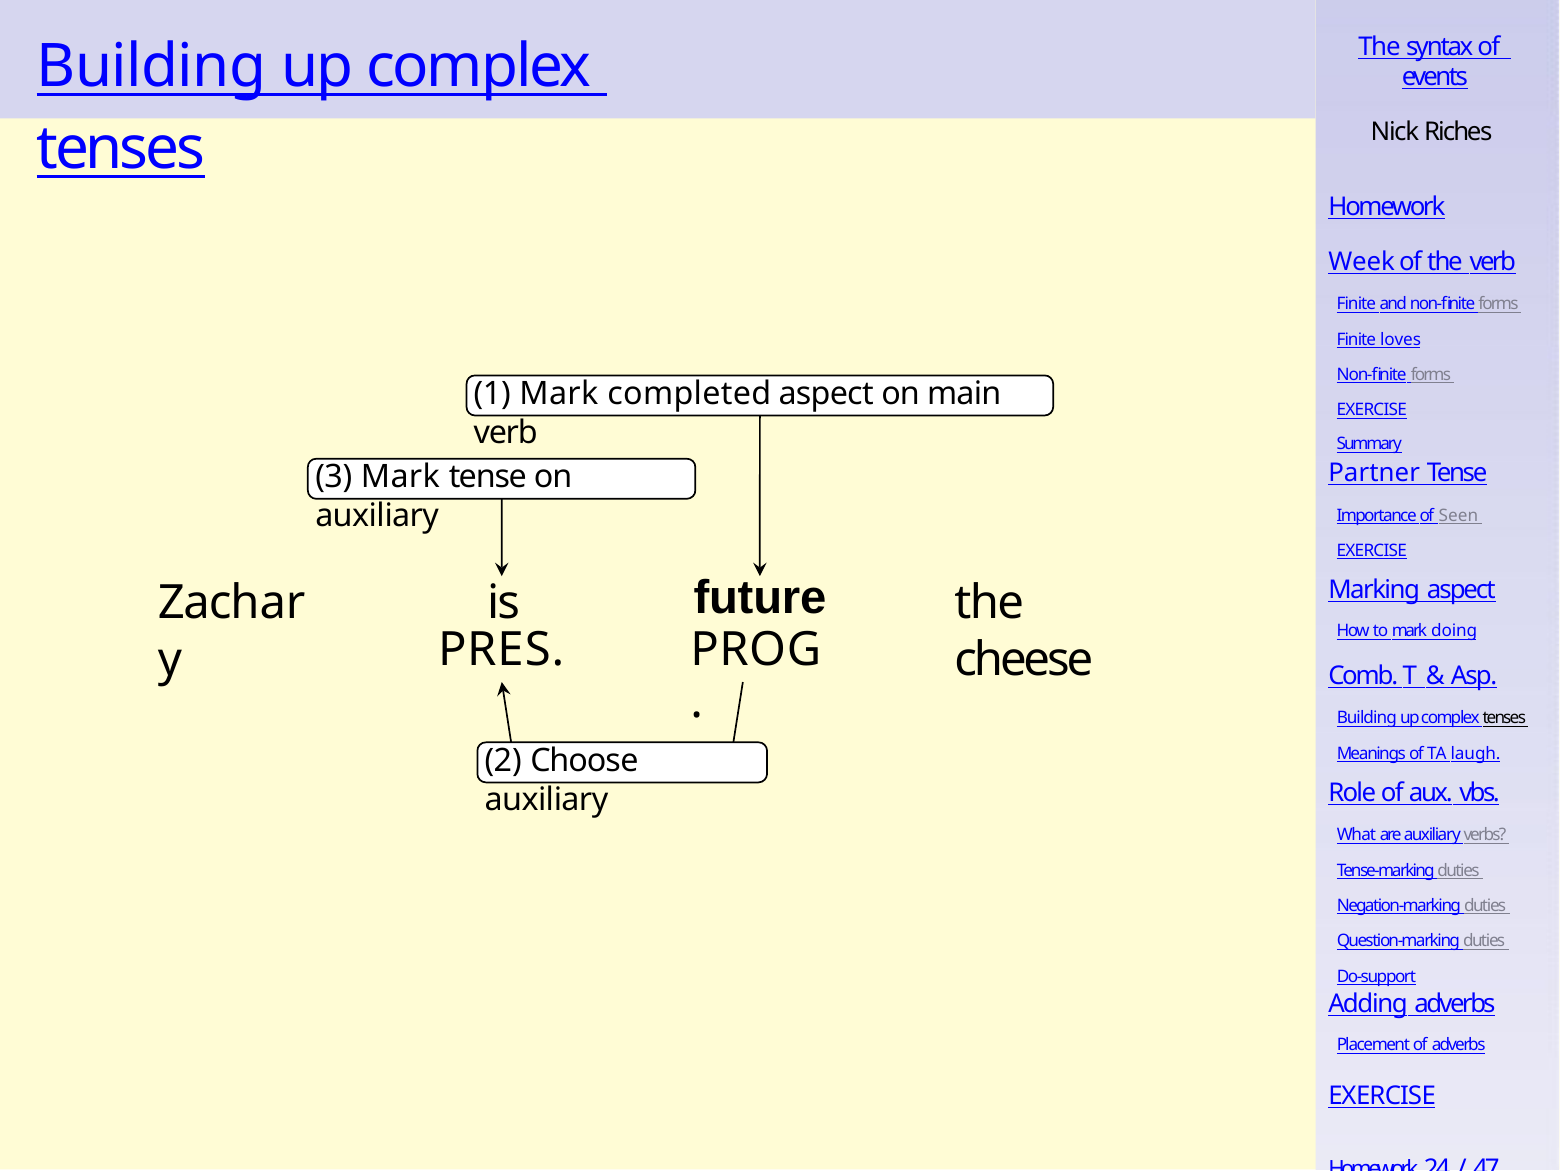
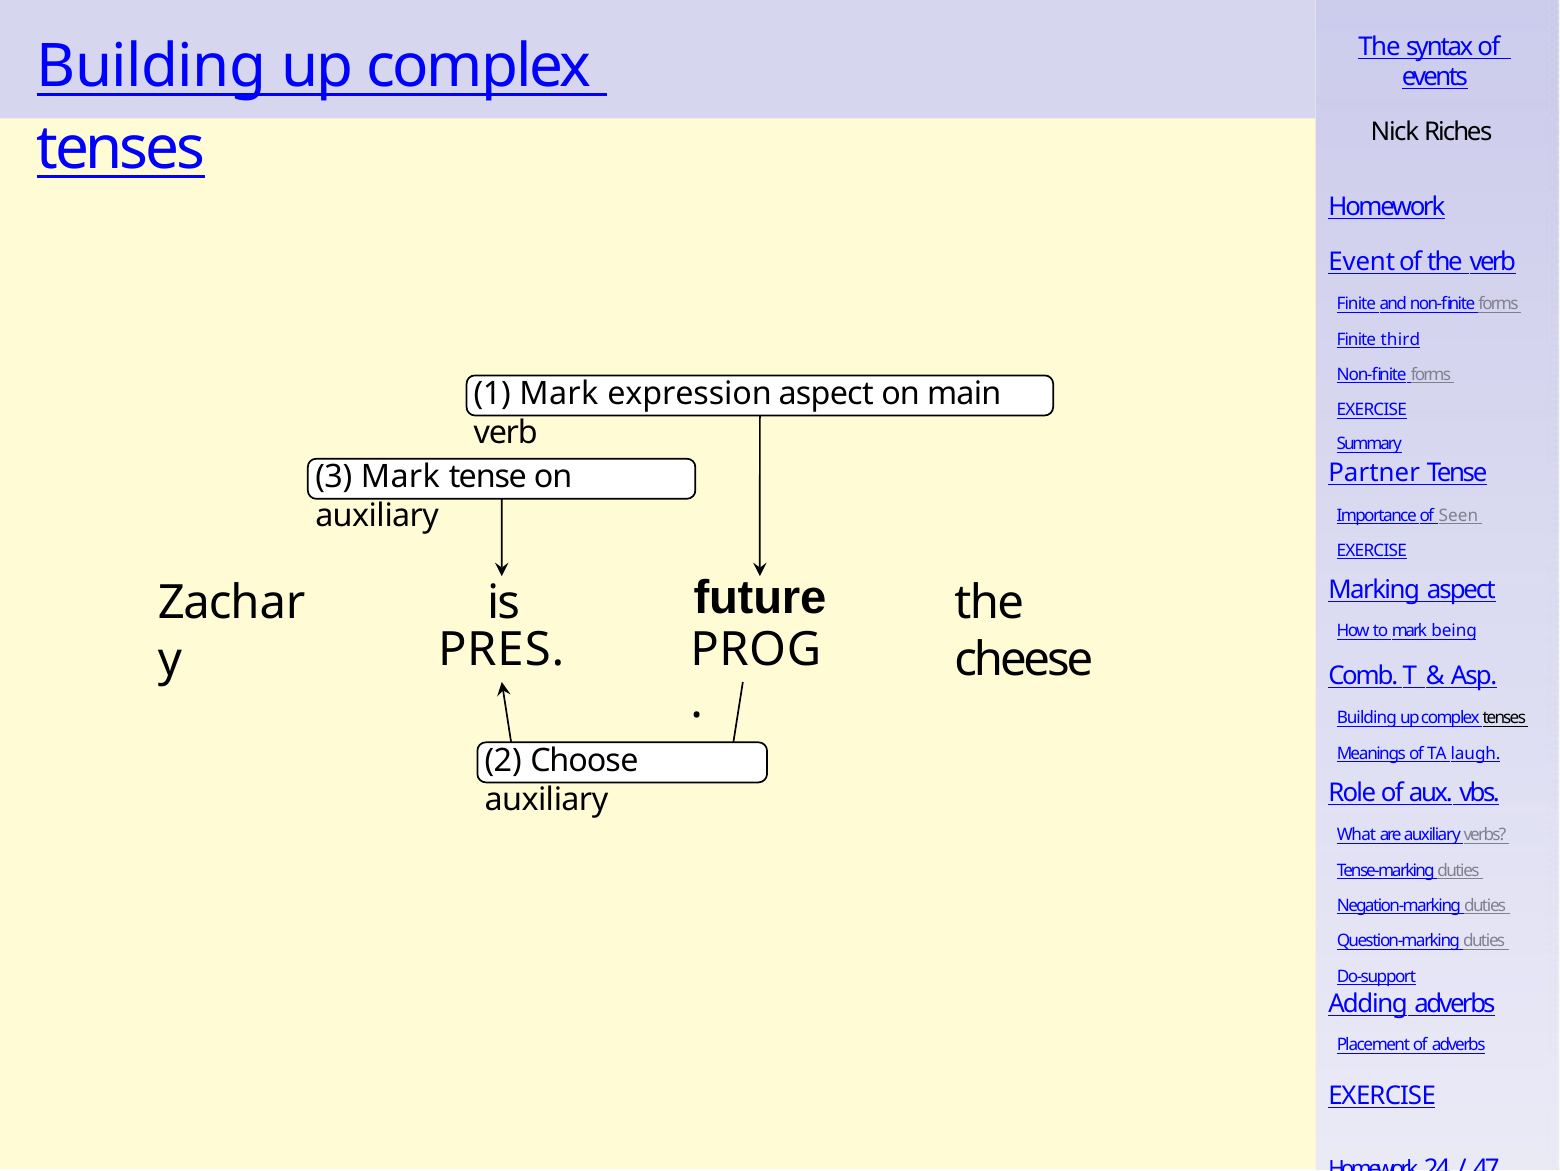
Week: Week -> Event
loves: loves -> third
completed: completed -> expression
doing: doing -> being
